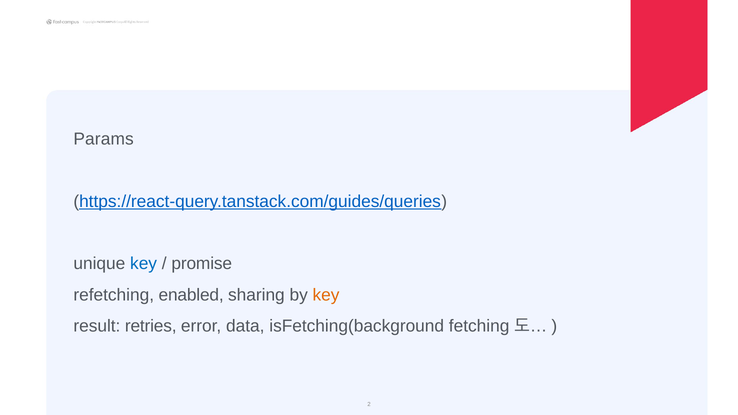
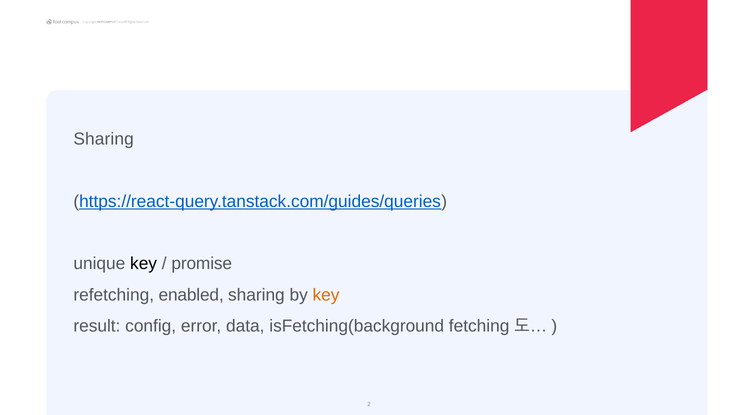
Params at (104, 139): Params -> Sharing
key at (144, 264) colour: blue -> black
retries: retries -> config
